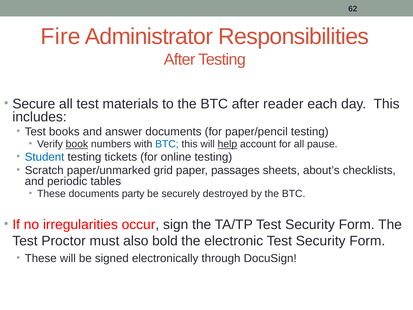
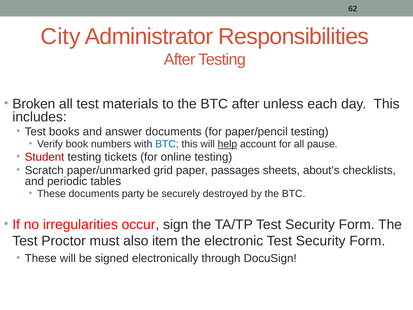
Fire: Fire -> City
Secure: Secure -> Broken
reader: reader -> unless
book underline: present -> none
Student colour: blue -> red
bold: bold -> item
